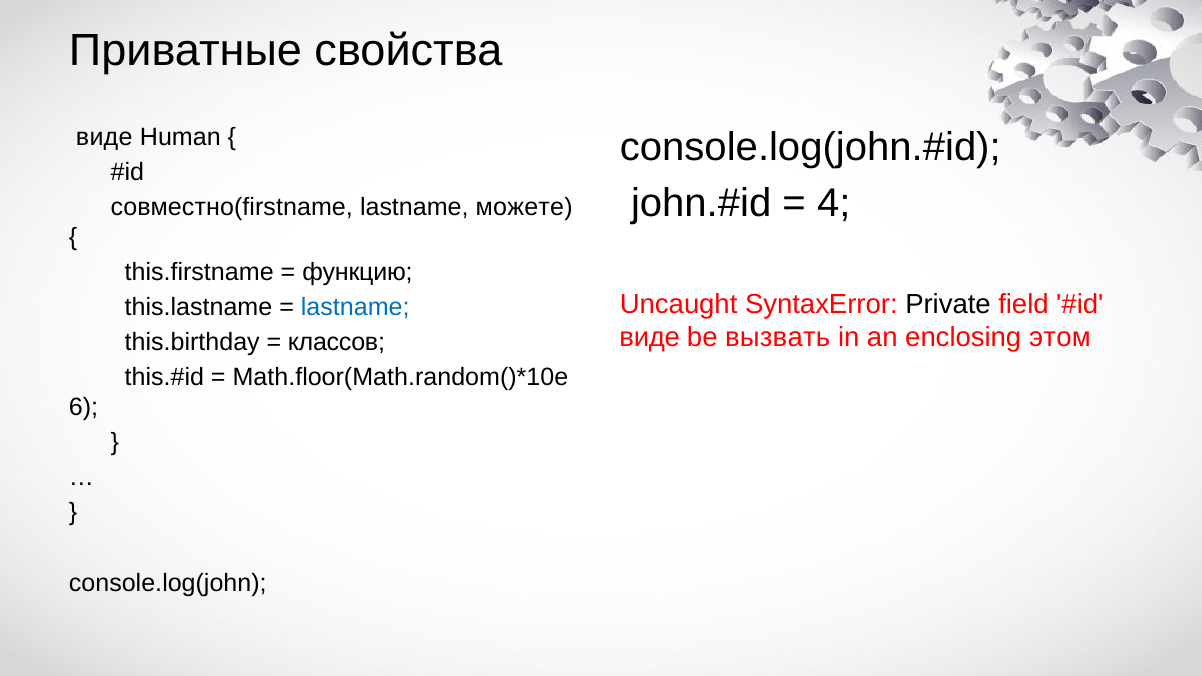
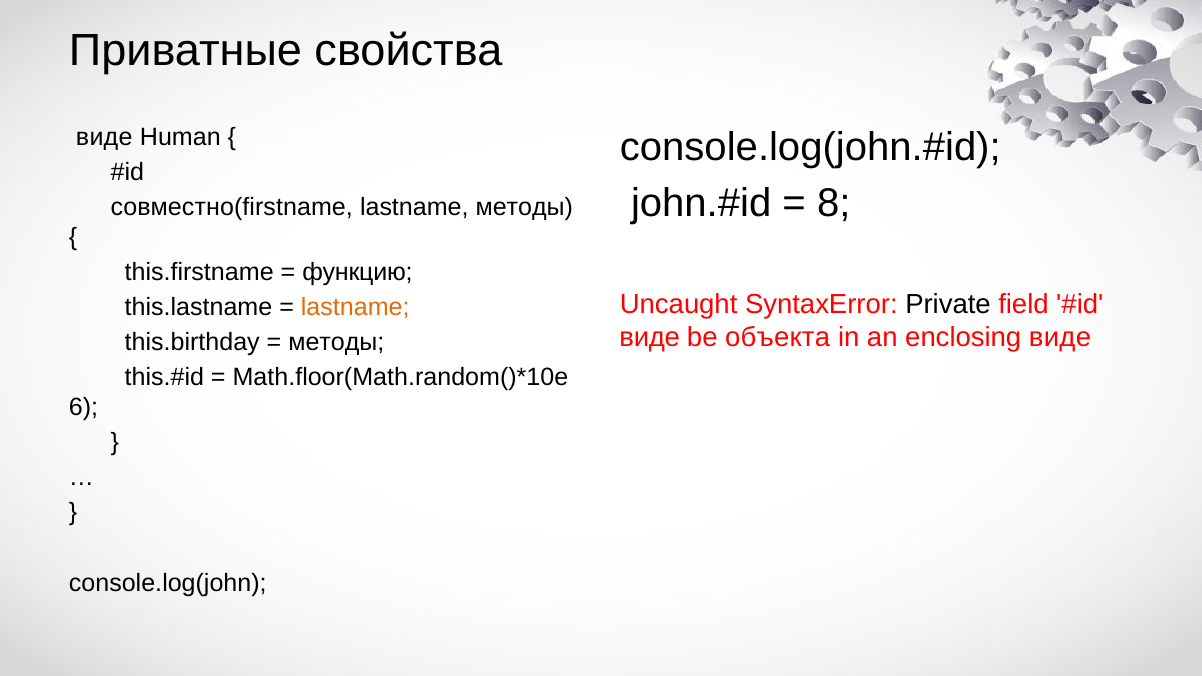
4: 4 -> 8
lastname можете: можете -> методы
lastname at (355, 307) colour: blue -> orange
вызвать: вызвать -> объекта
enclosing этом: этом -> виде
классов at (336, 342): классов -> методы
